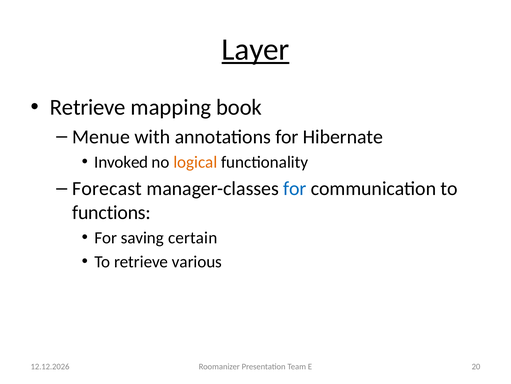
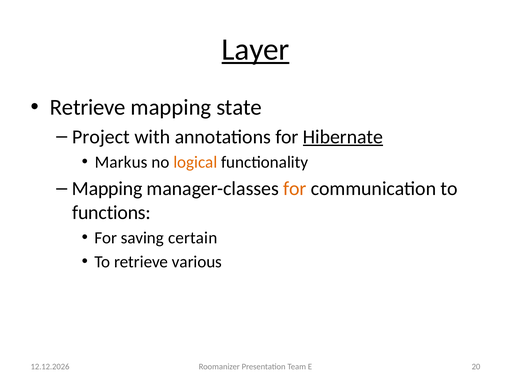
book: book -> state
Menue: Menue -> Project
Hibernate underline: none -> present
Invoked: Invoked -> Markus
Forecast at (107, 188): Forecast -> Mapping
for at (295, 188) colour: blue -> orange
